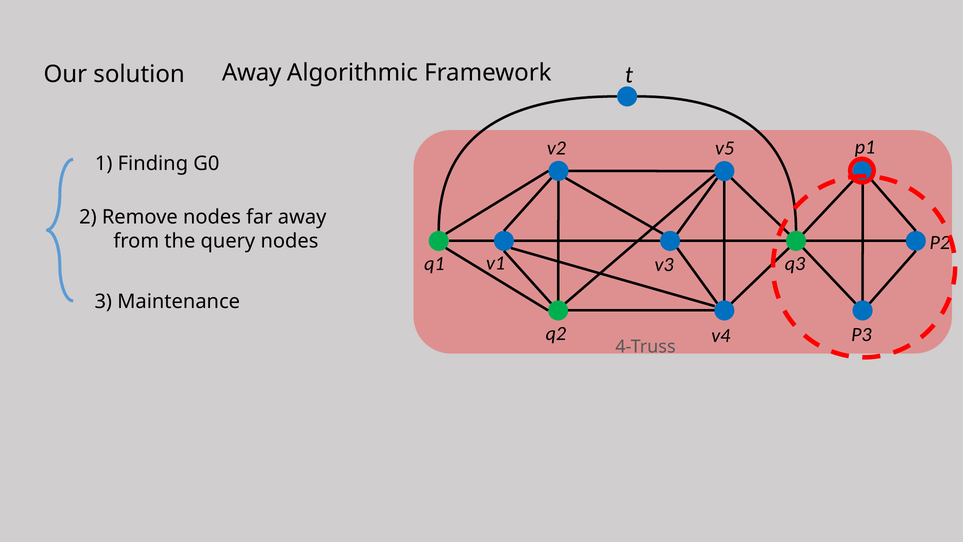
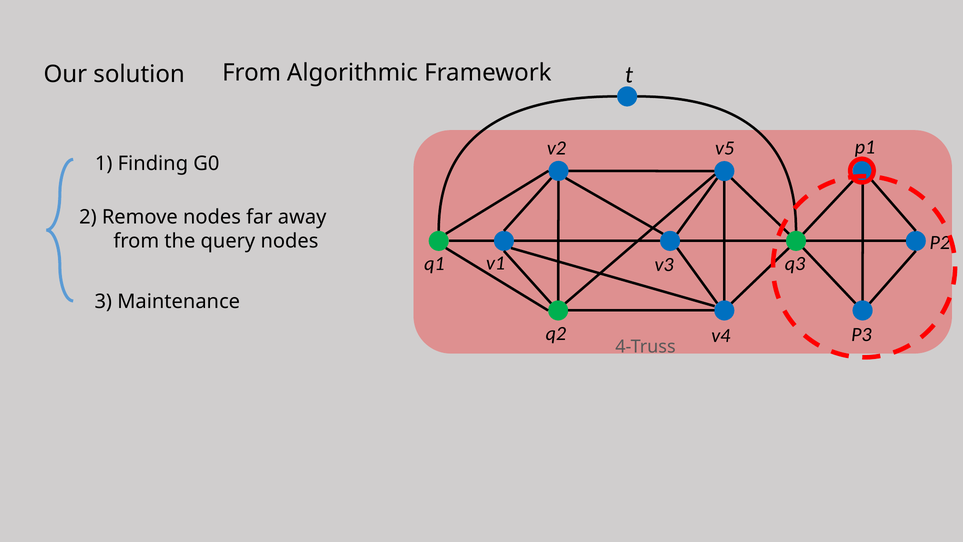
solution Away: Away -> From
